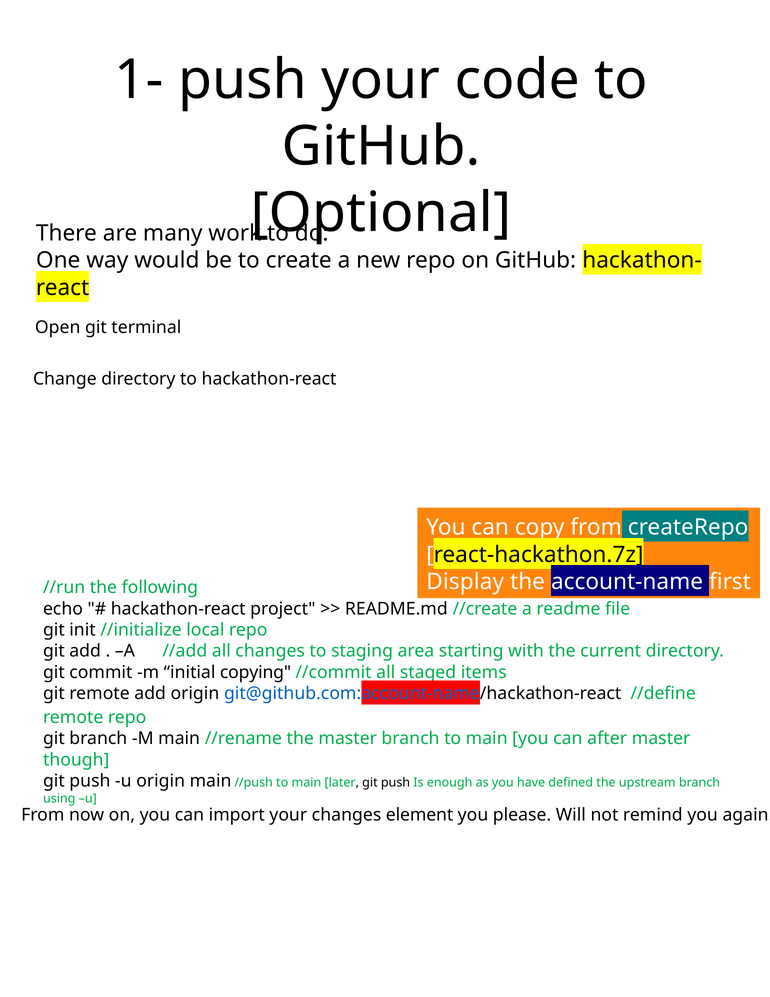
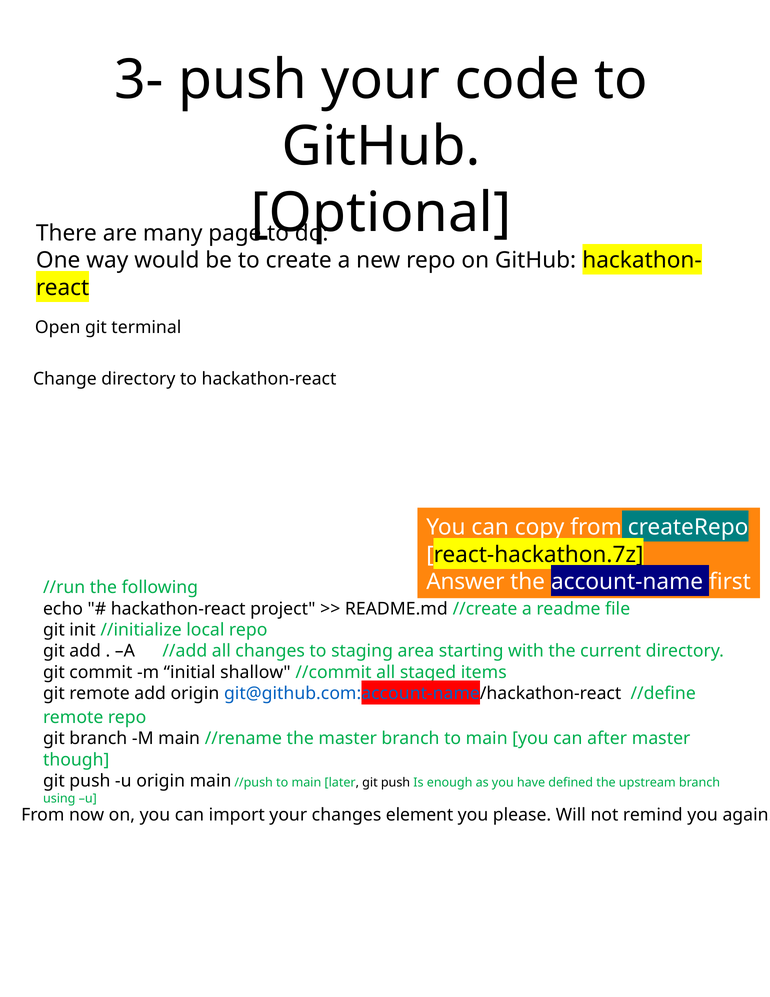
1-: 1- -> 3-
work: work -> page
Display: Display -> Answer
copying: copying -> shallow
